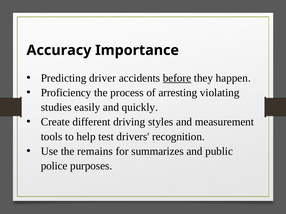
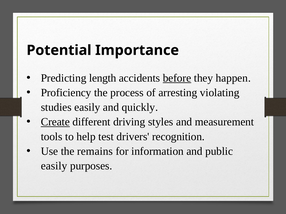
Accuracy: Accuracy -> Potential
driver: driver -> length
Create underline: none -> present
summarizes: summarizes -> information
police at (54, 166): police -> easily
